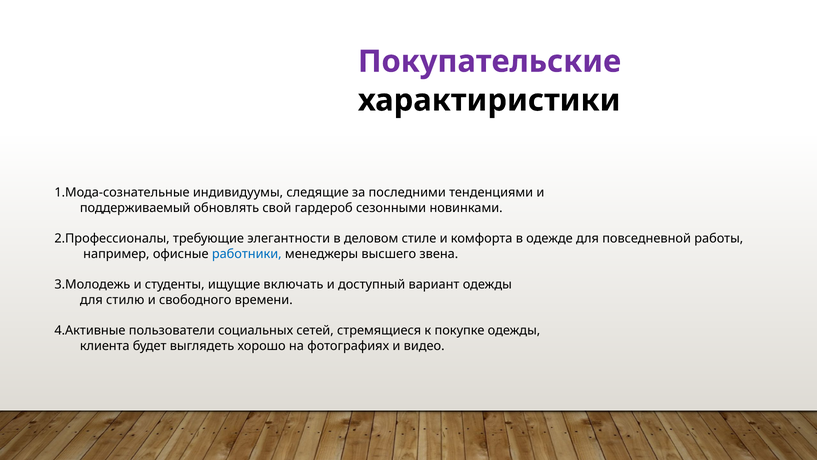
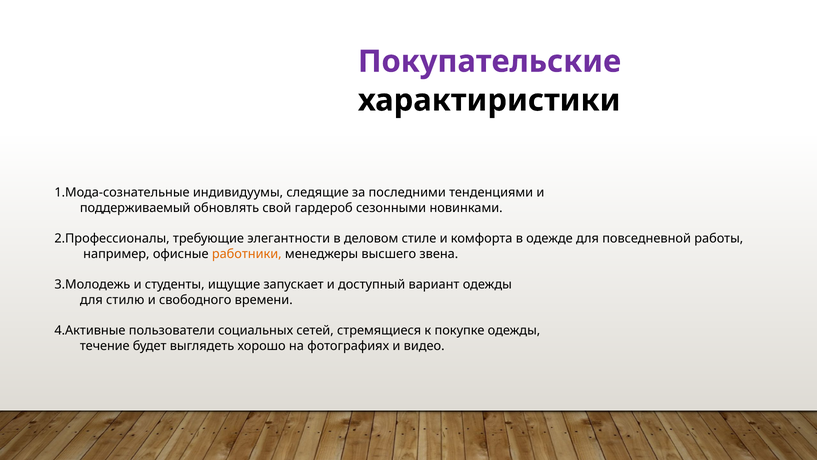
работники colour: blue -> orange
включать: включать -> запускает
клиента: клиента -> течение
